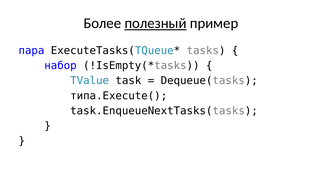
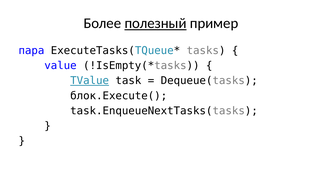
набор: набор -> value
TValue underline: none -> present
типа.Execute(: типа.Execute( -> блок.Execute(
